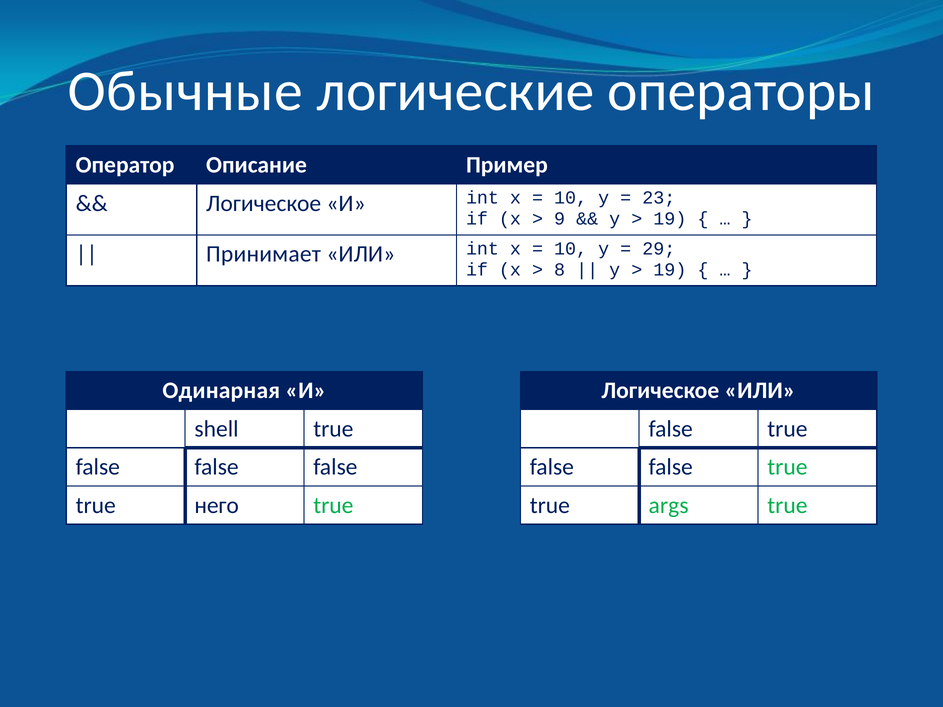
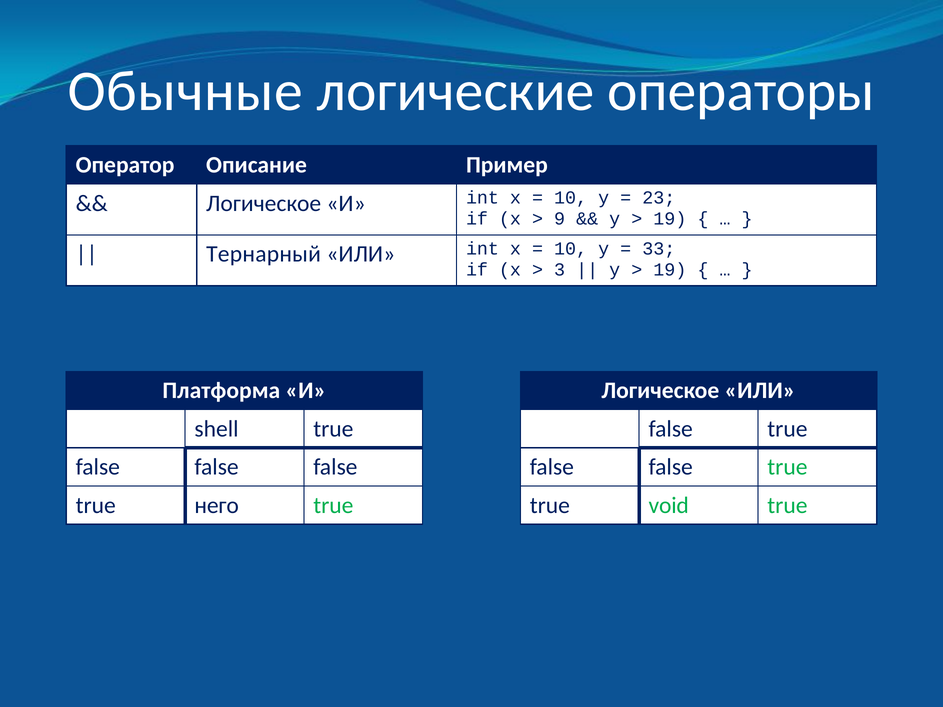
Принимает: Принимает -> Тернарный
29: 29 -> 33
8: 8 -> 3
Одинарная: Одинарная -> Платформа
args: args -> void
